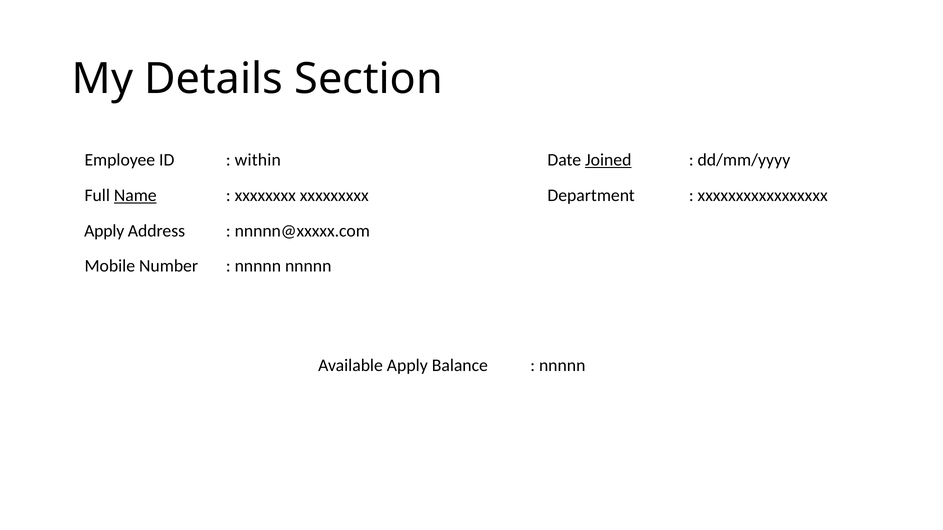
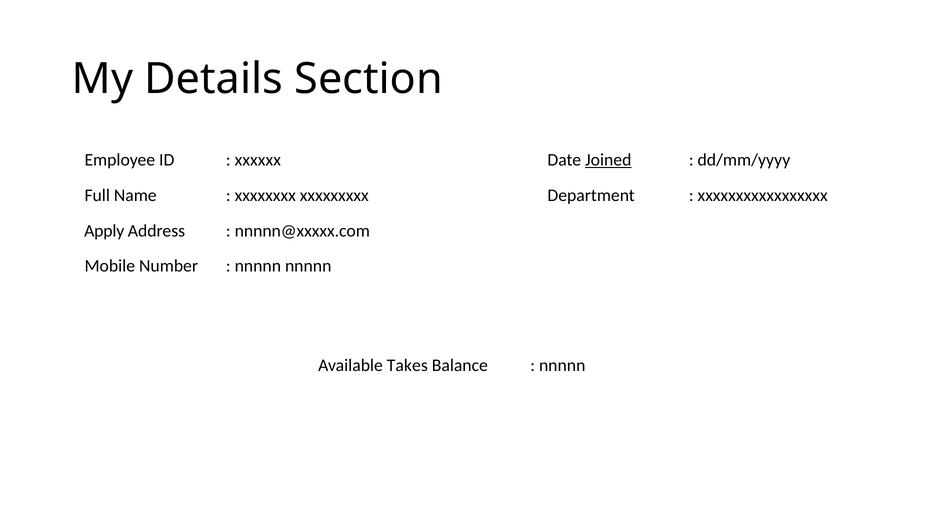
within: within -> xxxxxx
Name underline: present -> none
Available Apply: Apply -> Takes
